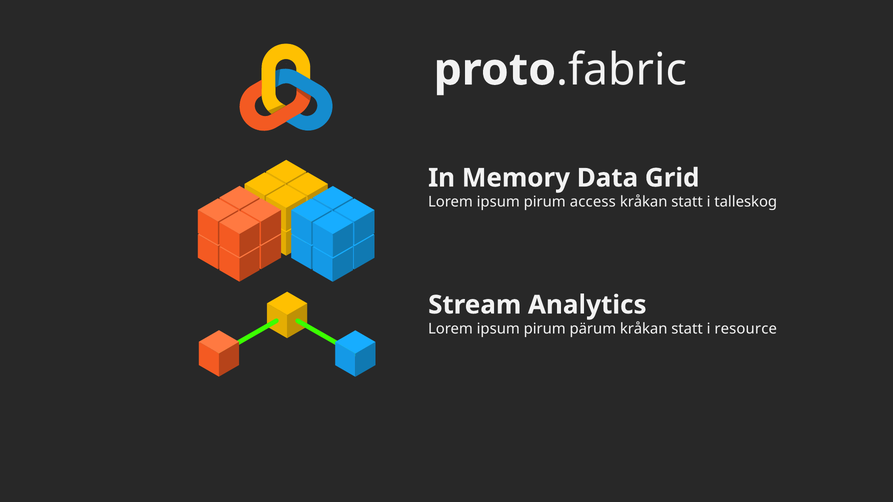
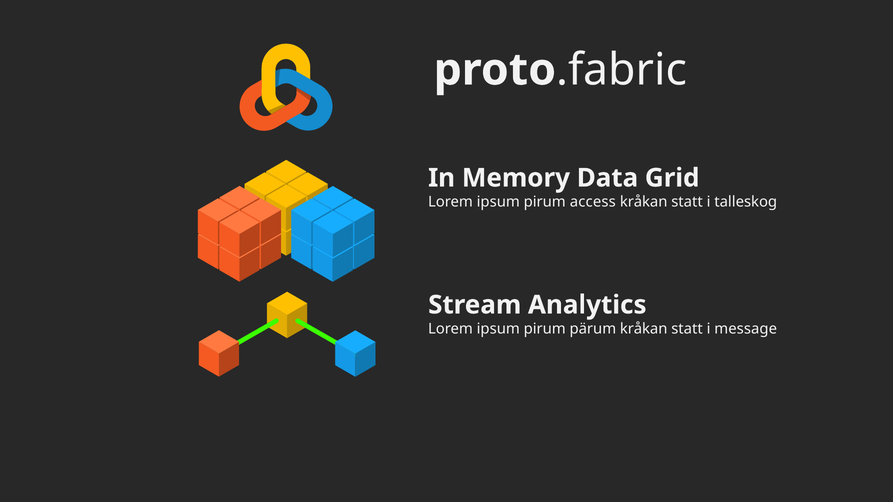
resource: resource -> message
